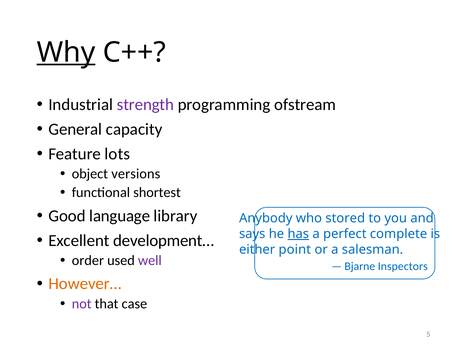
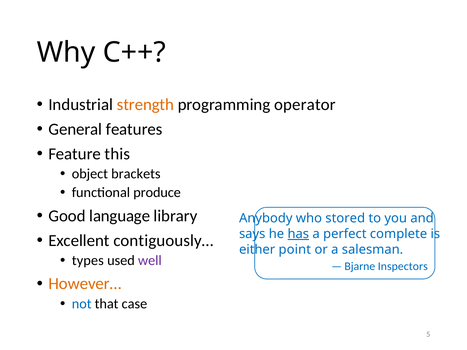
Why underline: present -> none
strength colour: purple -> orange
ofstream: ofstream -> operator
capacity: capacity -> features
lots: lots -> this
versions: versions -> brackets
shortest: shortest -> produce
development…: development… -> contiguously…
order: order -> types
not colour: purple -> blue
